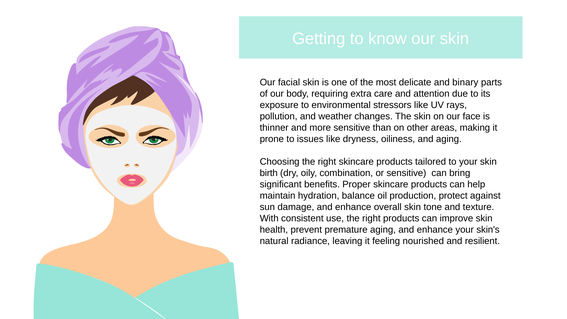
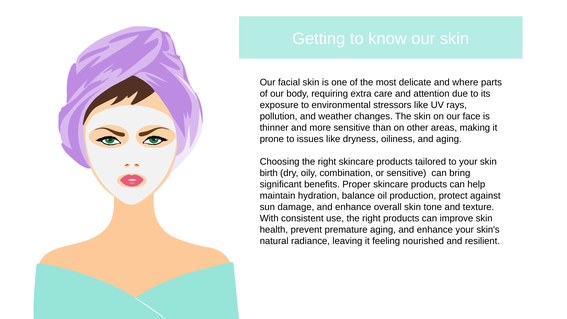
binary: binary -> where
